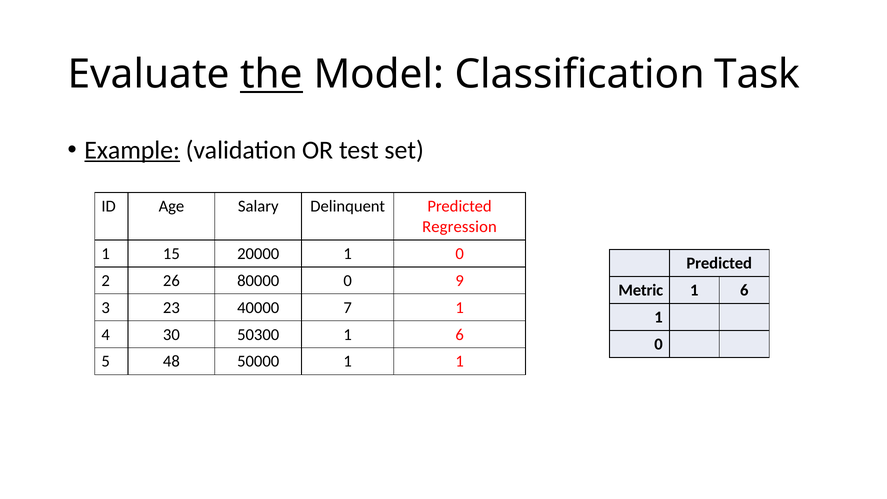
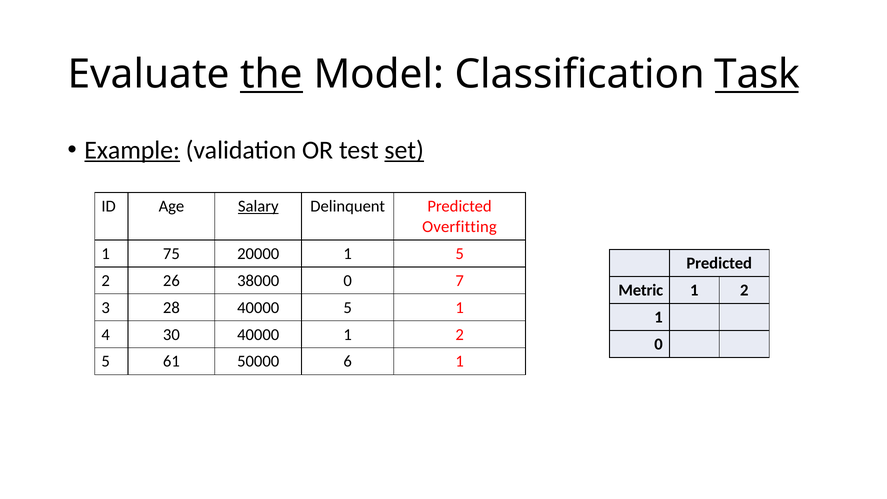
Task underline: none -> present
set underline: none -> present
Salary underline: none -> present
Regression: Regression -> Overfitting
15: 15 -> 75
20000 1 0: 0 -> 5
80000: 80000 -> 38000
9: 9 -> 7
6 at (744, 290): 6 -> 2
23: 23 -> 28
40000 7: 7 -> 5
30 50300: 50300 -> 40000
6 at (460, 334): 6 -> 2
48: 48 -> 61
50000 1: 1 -> 6
